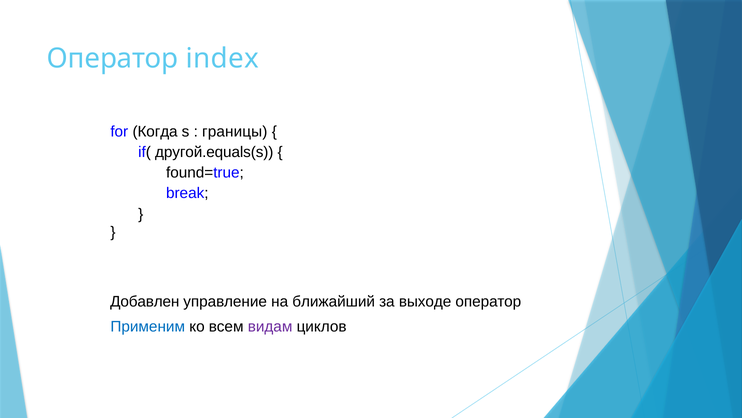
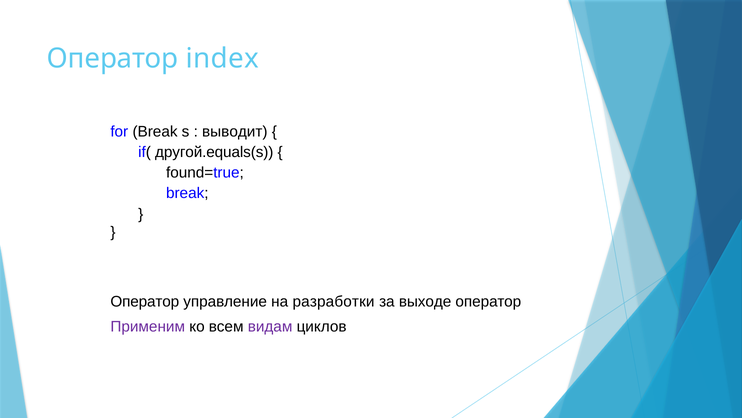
for Когда: Когда -> Break
границы: границы -> выводит
Добавлен at (145, 301): Добавлен -> Оператор
ближайший: ближайший -> разработки
Применим colour: blue -> purple
